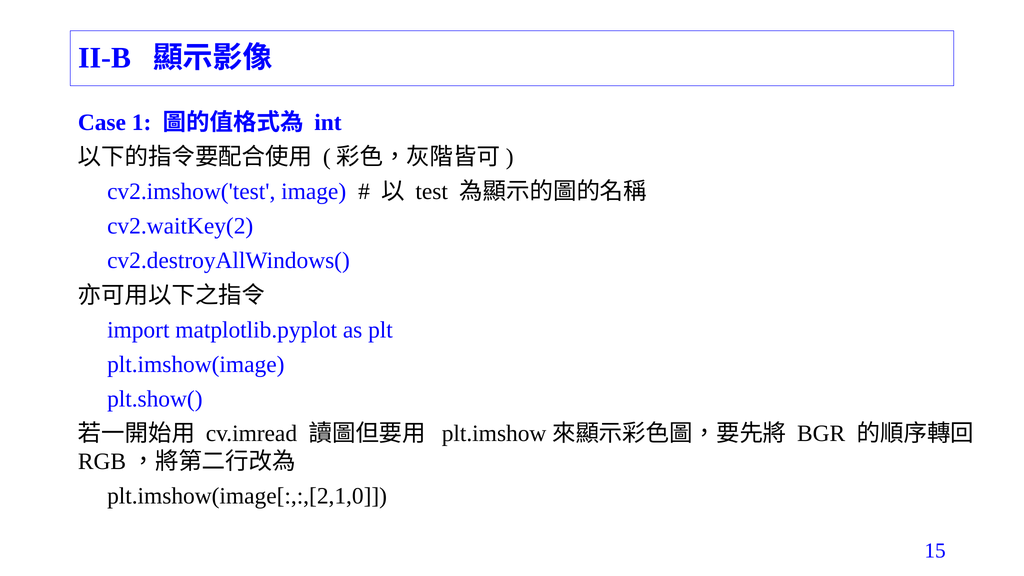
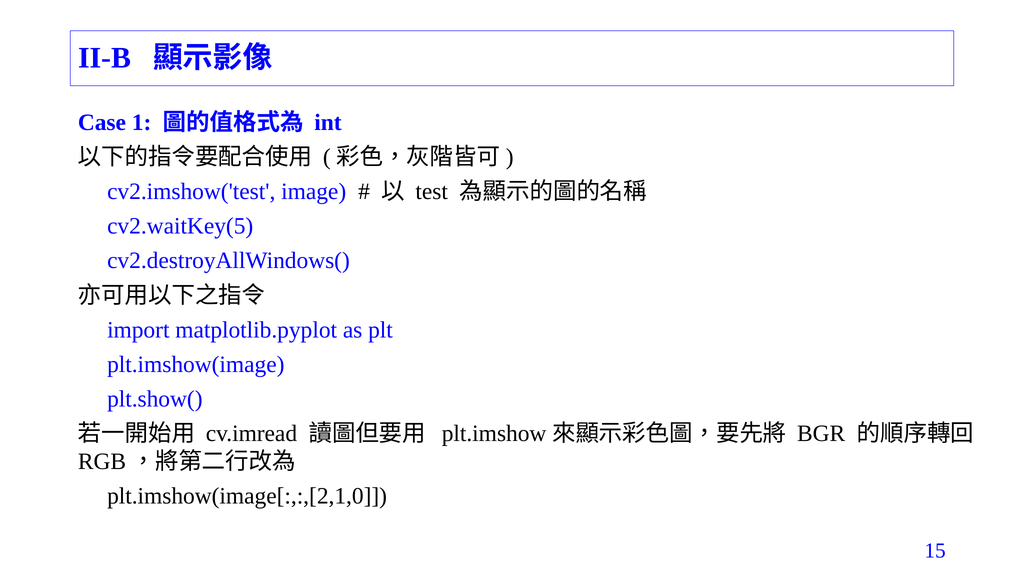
cv2.waitKey(2: cv2.waitKey(2 -> cv2.waitKey(5
